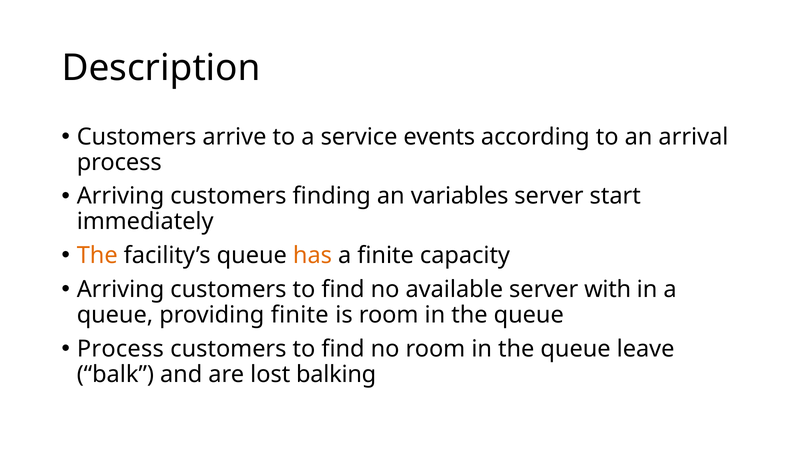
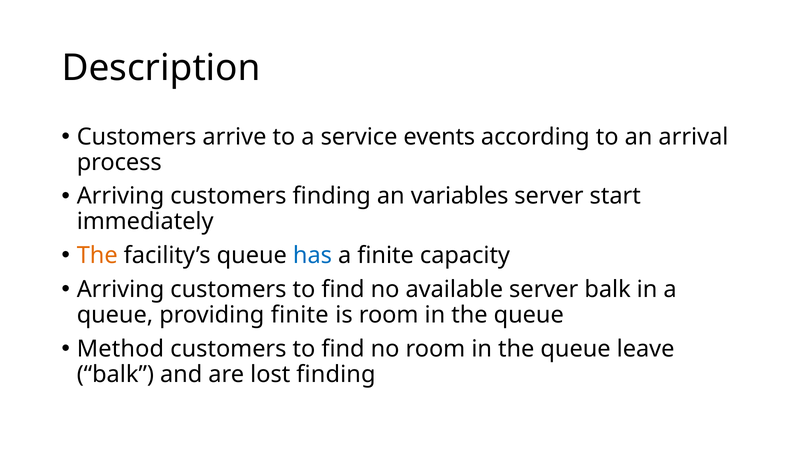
has colour: orange -> blue
server with: with -> balk
Process at (120, 348): Process -> Method
lost balking: balking -> finding
